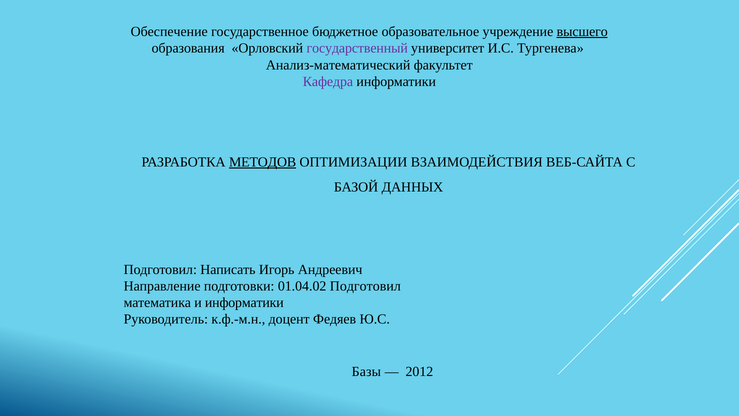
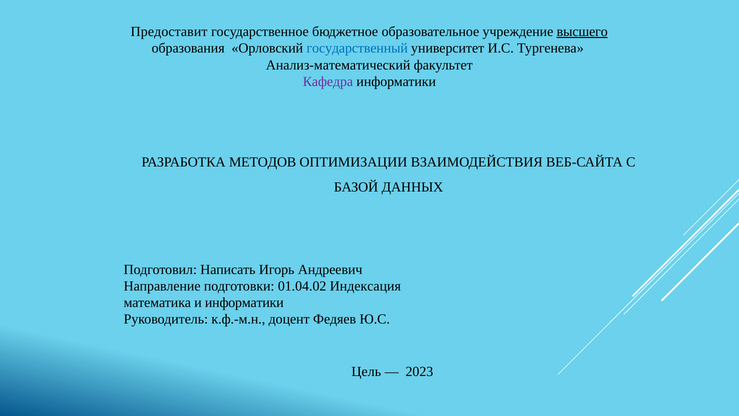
Обеспечение: Обеспечение -> Предоставит
государственный colour: purple -> blue
МЕТОДОВ underline: present -> none
01.04.02 Подготовил: Подготовил -> Индексация
Базы: Базы -> Цель
2012: 2012 -> 2023
